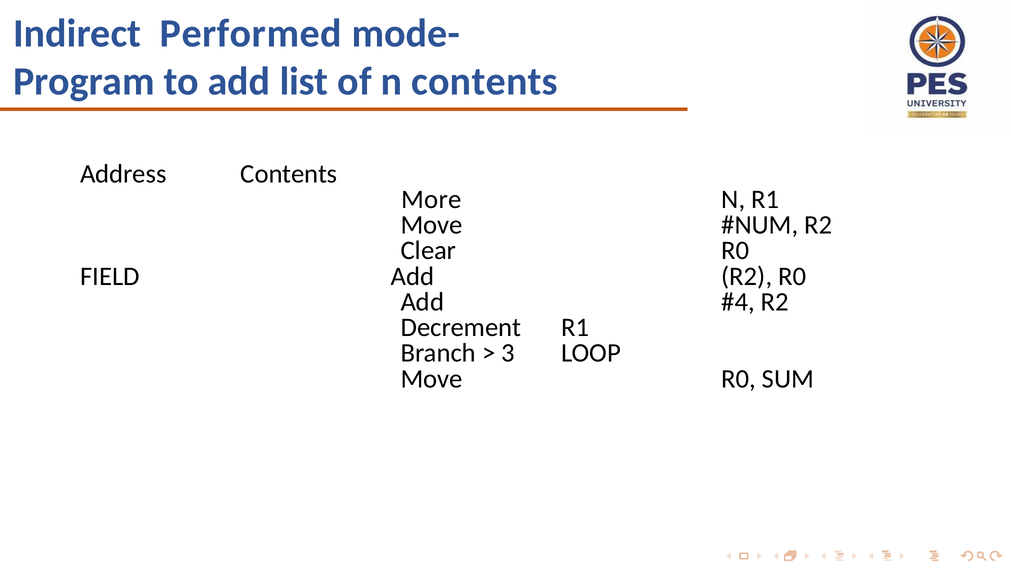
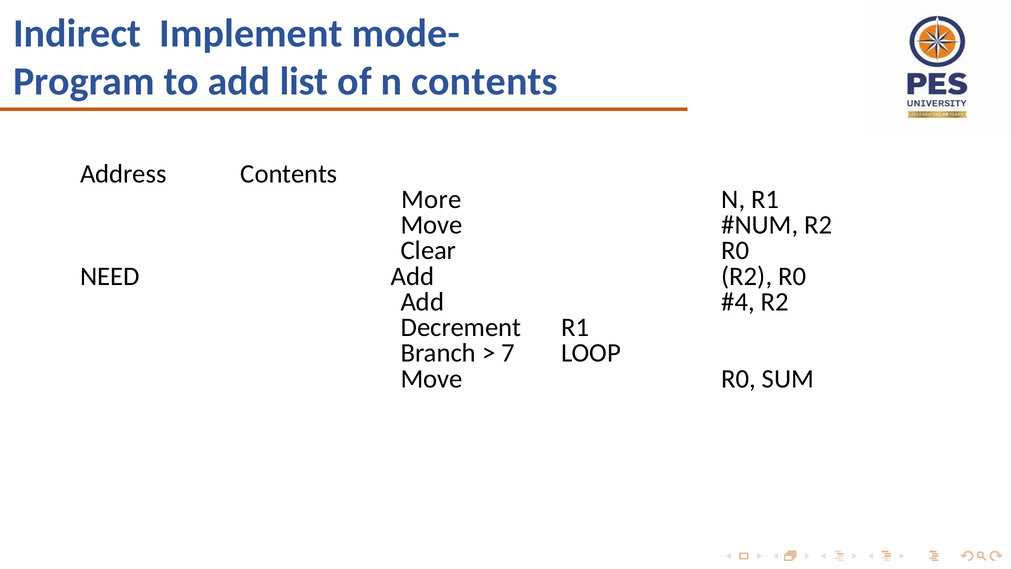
Performed: Performed -> Implement
FIELD: FIELD -> NEED
3: 3 -> 7
